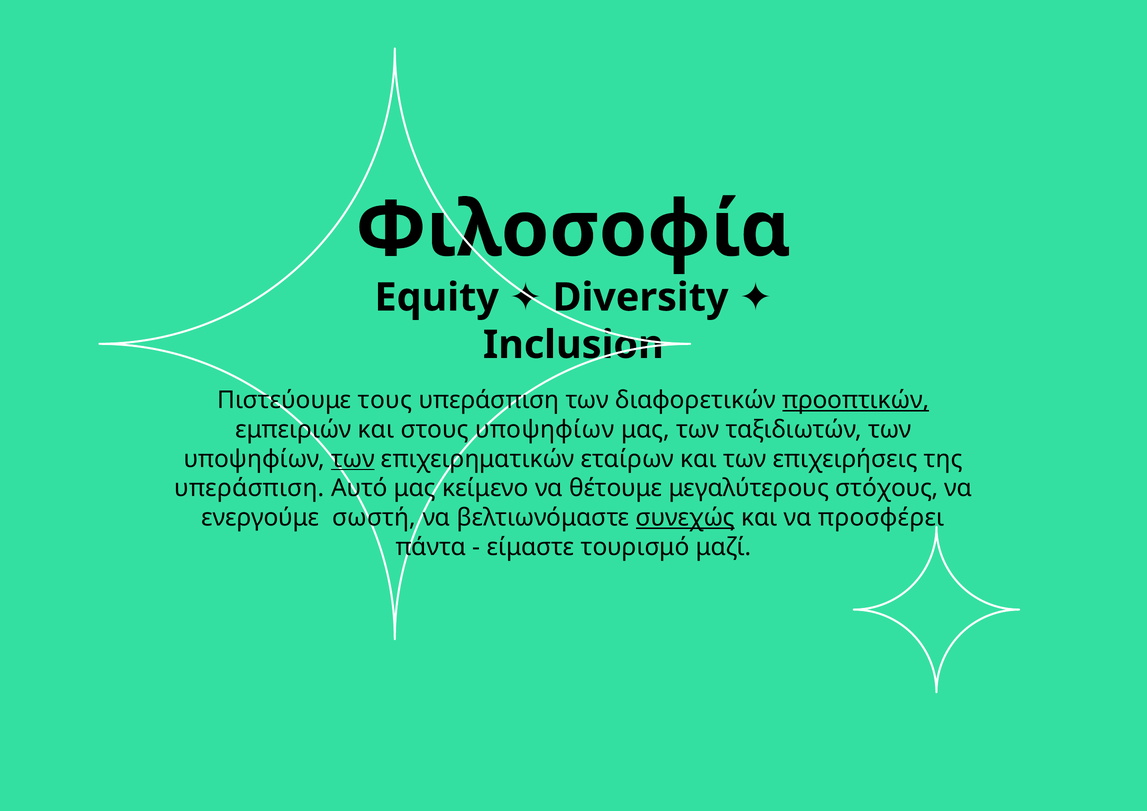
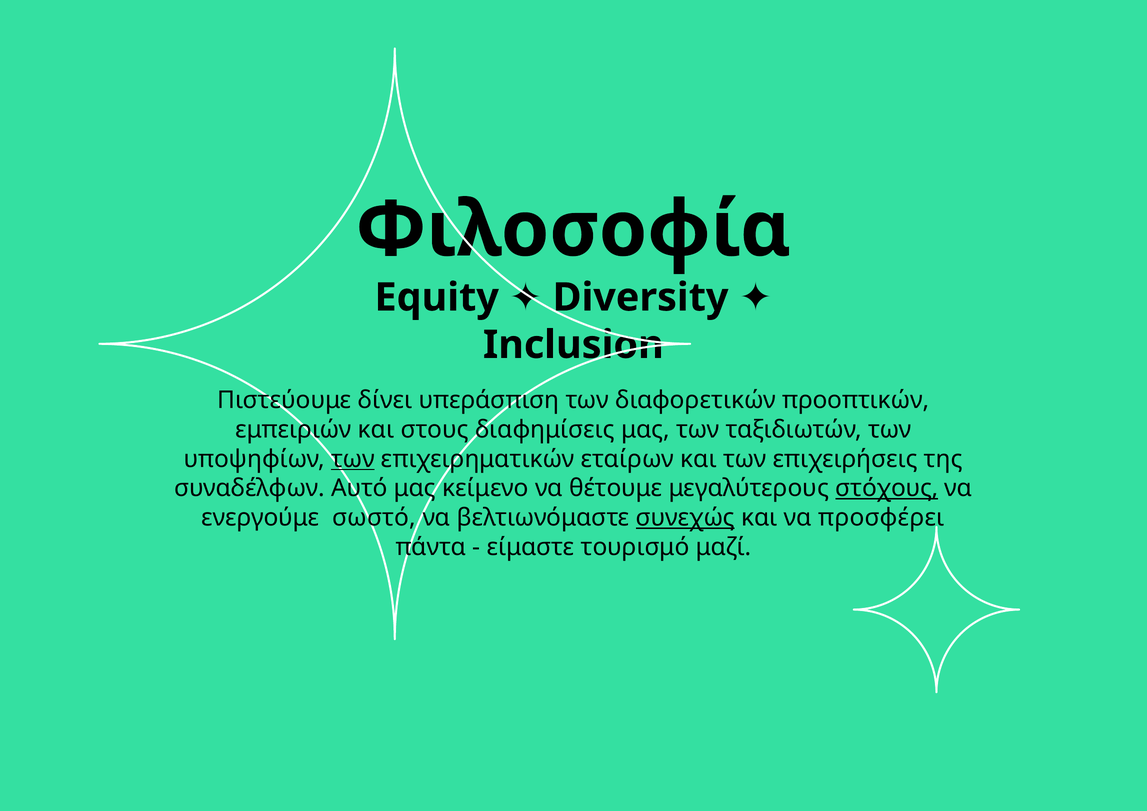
τους: τους -> δίνει
προοπτικών underline: present -> none
στους υποψηφίων: υποψηφίων -> διαφημίσεις
υπεράσπιση at (249, 488): υπεράσπιση -> συναδέλφων
στόχους underline: none -> present
σωστή: σωστή -> σωστό
